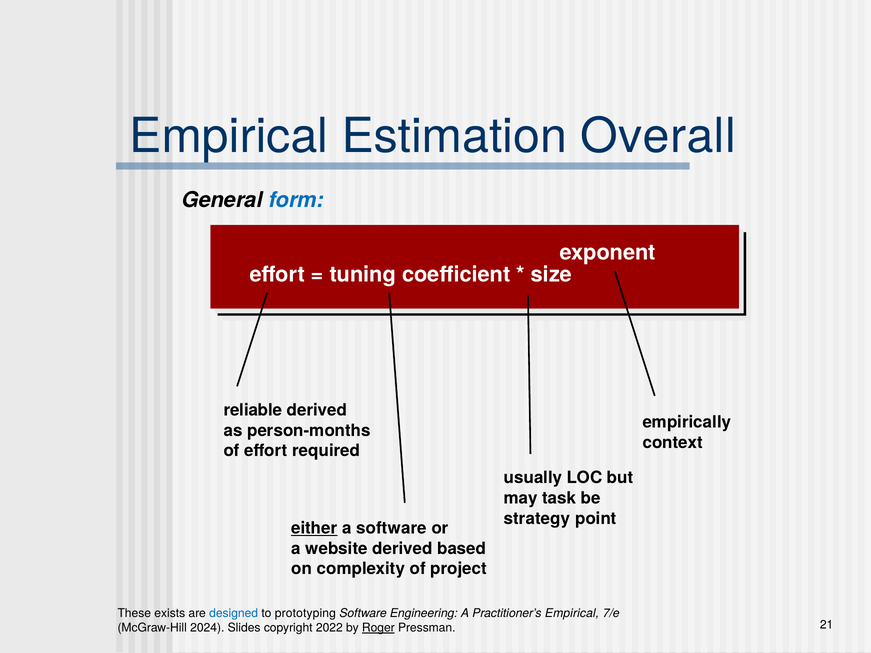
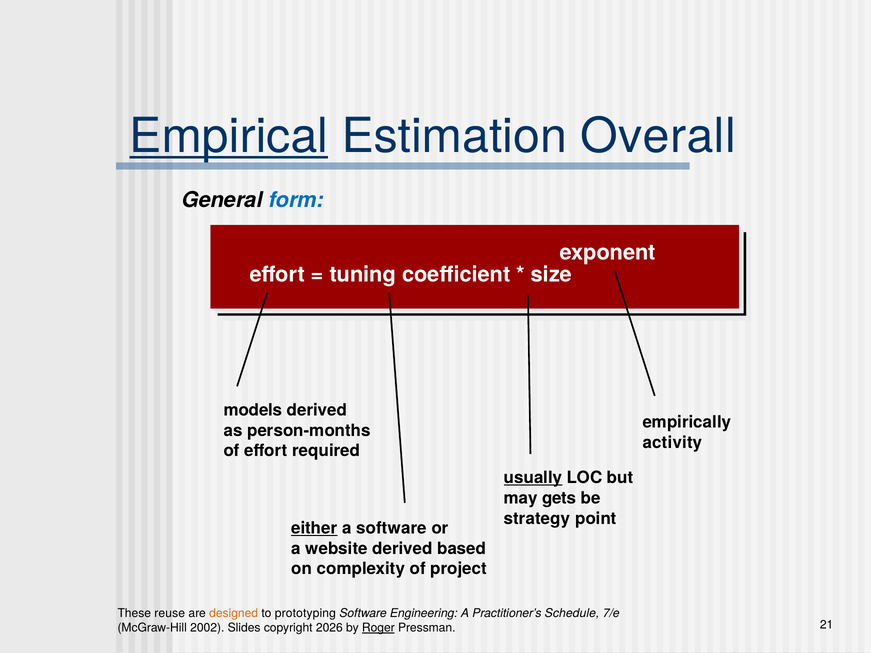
Empirical at (229, 136) underline: none -> present
reliable: reliable -> models
context: context -> activity
usually underline: none -> present
task: task -> gets
exists: exists -> reuse
designed colour: blue -> orange
Practitioner’s Empirical: Empirical -> Schedule
2024: 2024 -> 2002
2022: 2022 -> 2026
